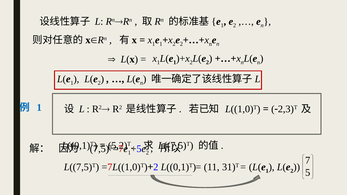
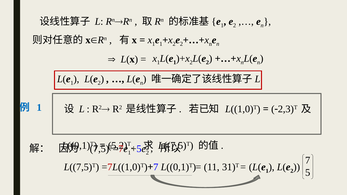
2 at (156, 167): 2 -> 7
